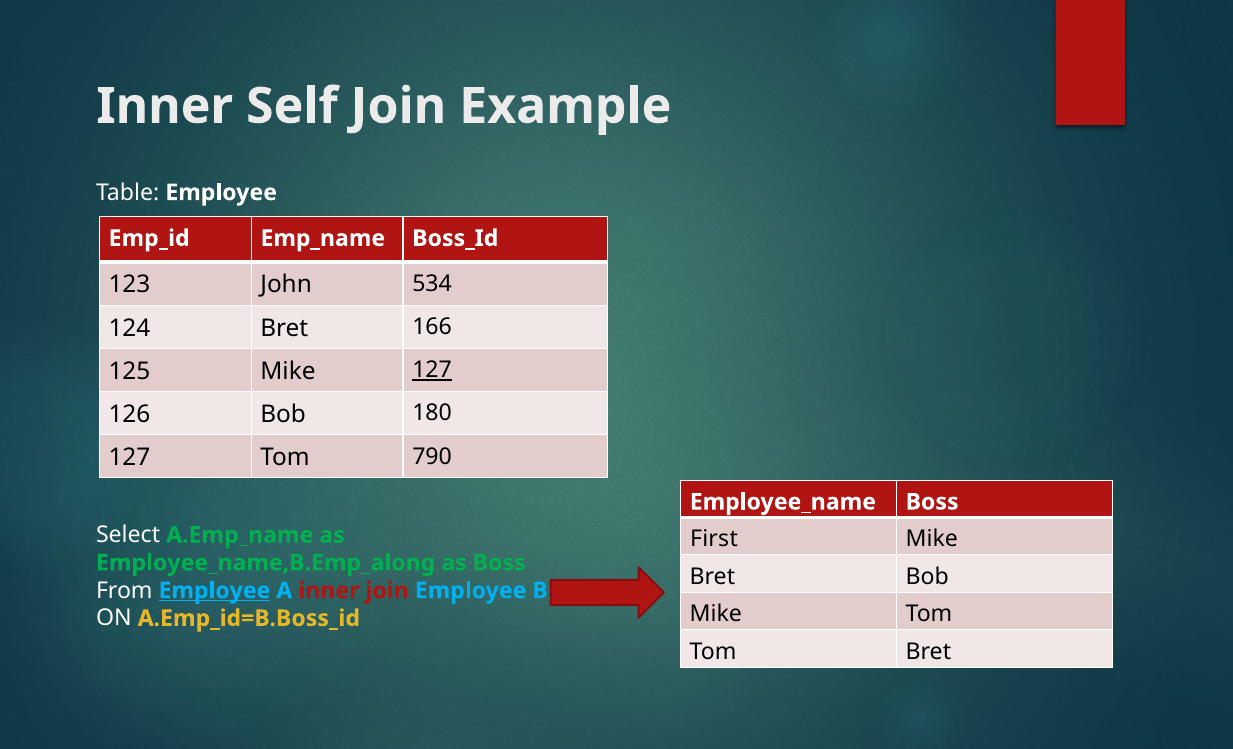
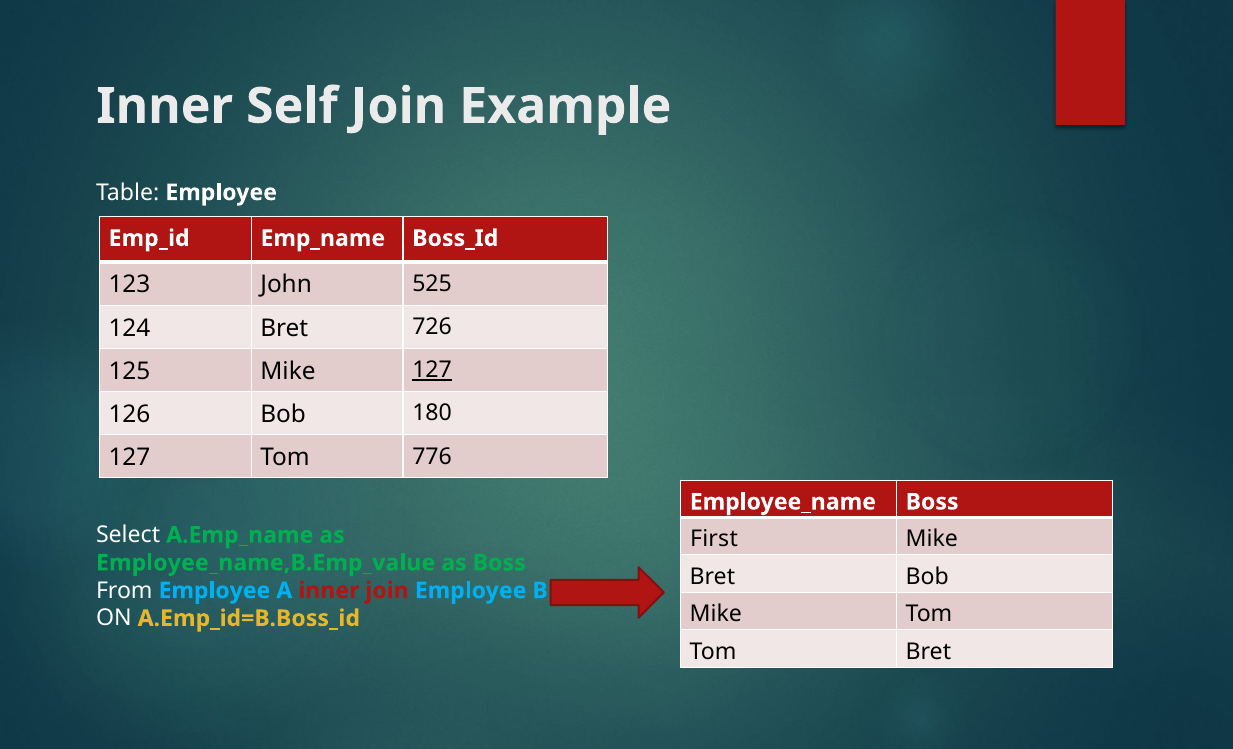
534: 534 -> 525
166: 166 -> 726
790: 790 -> 776
Employee_name,B.Emp_along: Employee_name,B.Emp_along -> Employee_name,B.Emp_value
Employee at (214, 591) underline: present -> none
